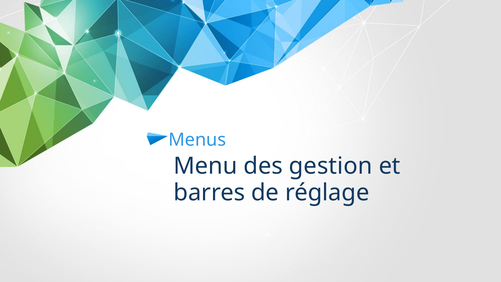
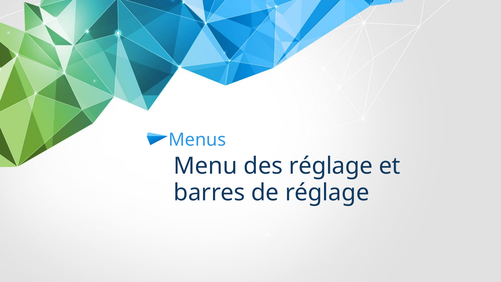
des gestion: gestion -> réglage
